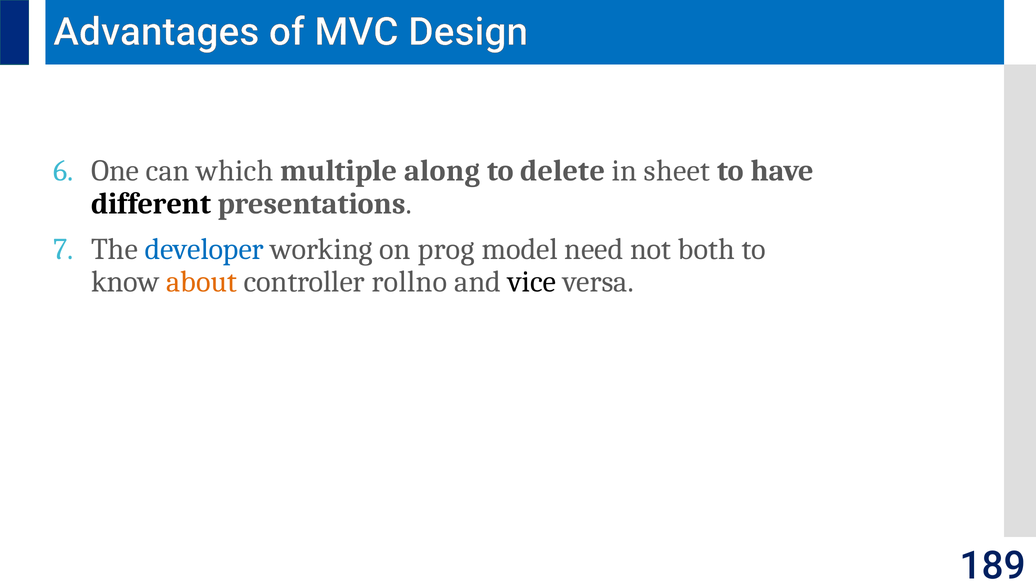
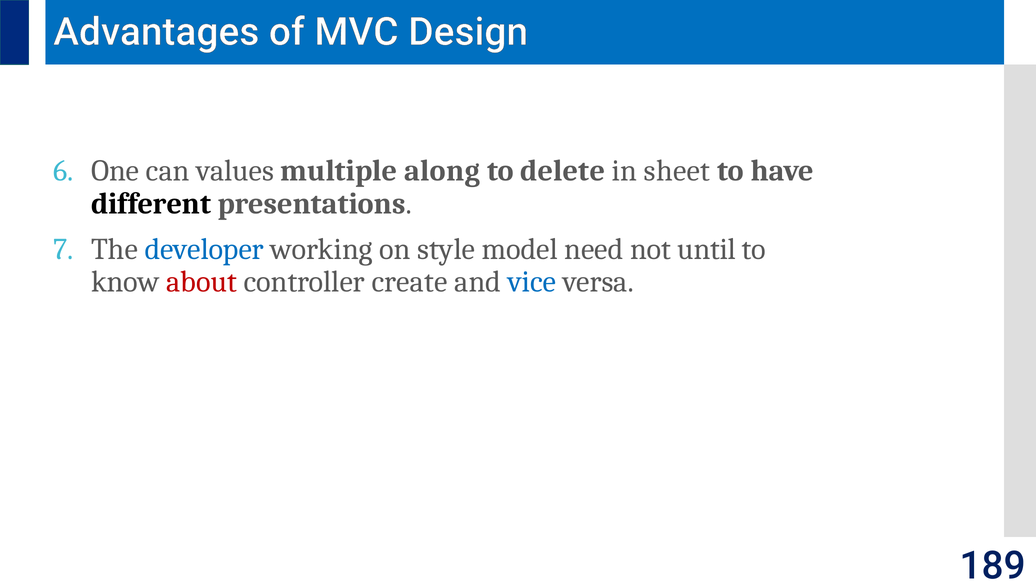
which: which -> values
prog: prog -> style
both: both -> until
about colour: orange -> red
rollno: rollno -> create
vice colour: black -> blue
